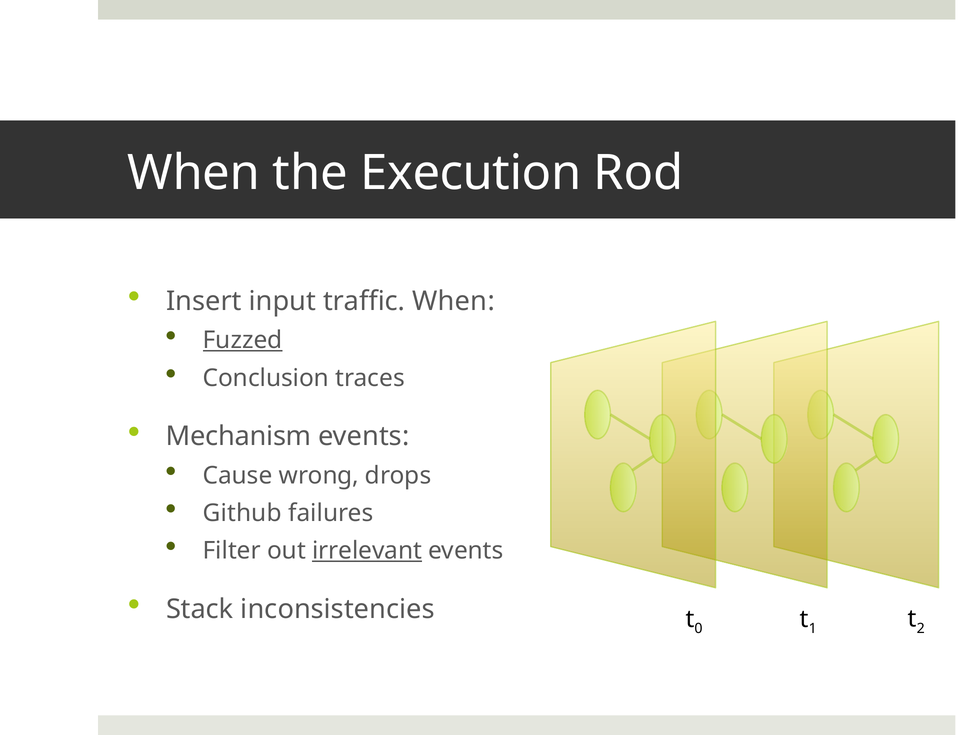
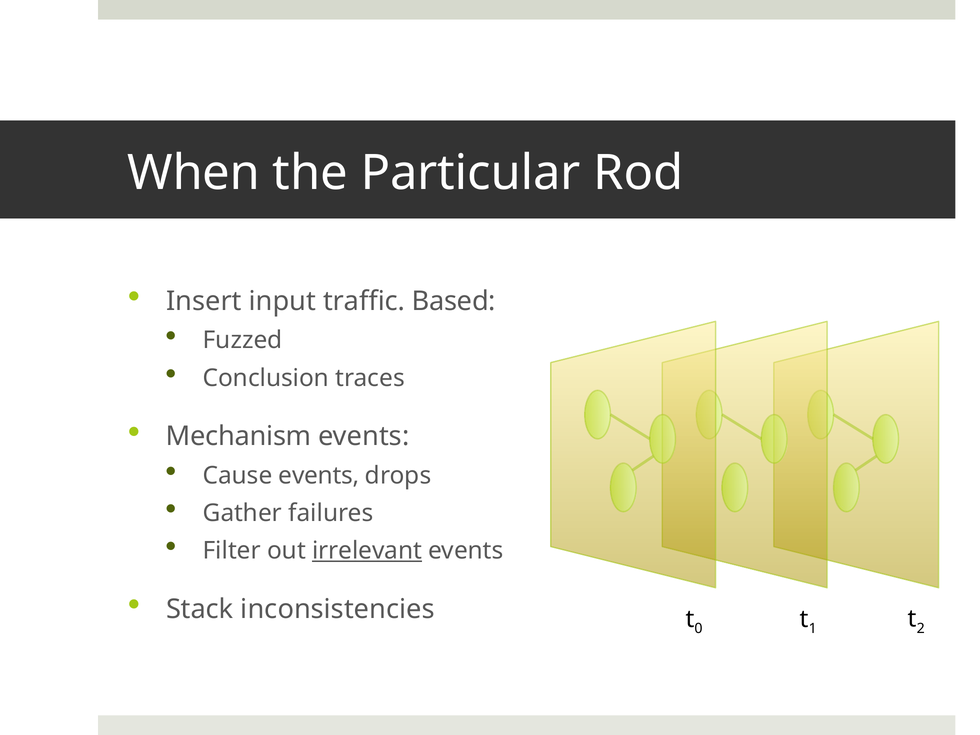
Execution: Execution -> Particular
traffic When: When -> Based
Fuzzed underline: present -> none
Cause wrong: wrong -> events
Github: Github -> Gather
